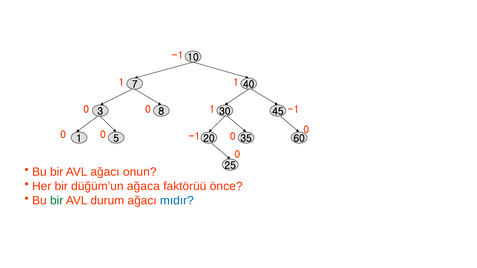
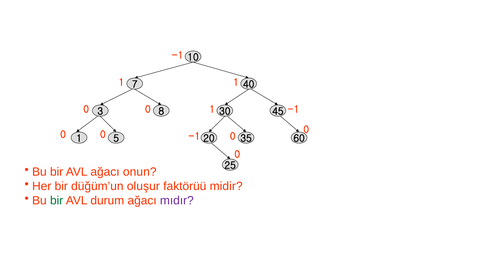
ağaca: ağaca -> oluşur
önce: önce -> midir
mıdır colour: blue -> purple
